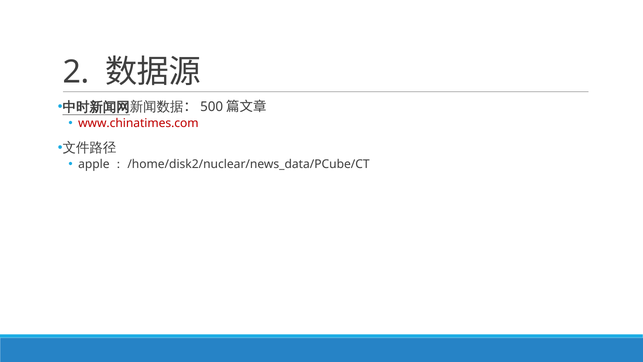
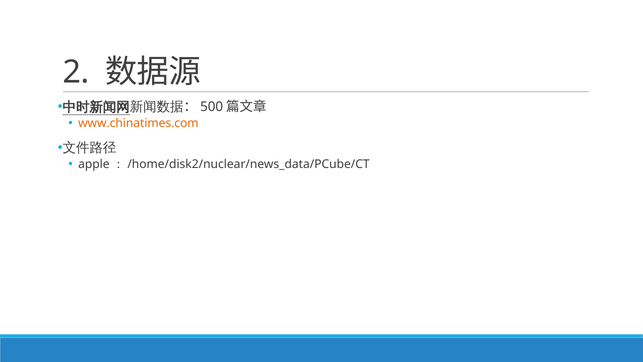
www.chinatimes.com colour: red -> orange
